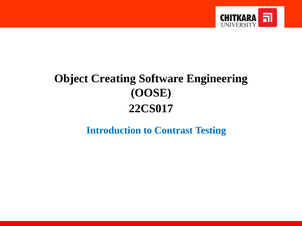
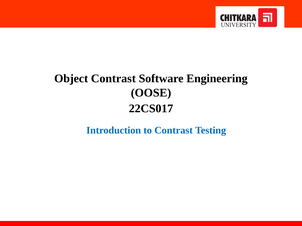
Object Creating: Creating -> Contrast
